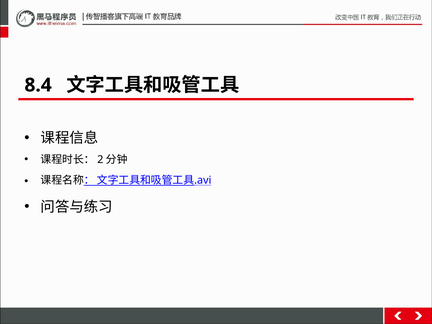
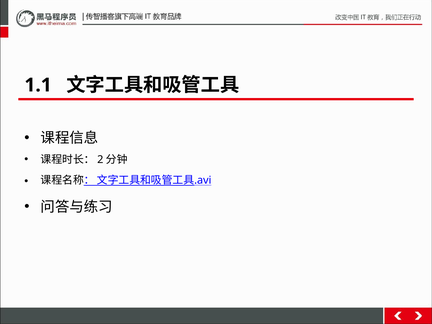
8.4: 8.4 -> 1.1
